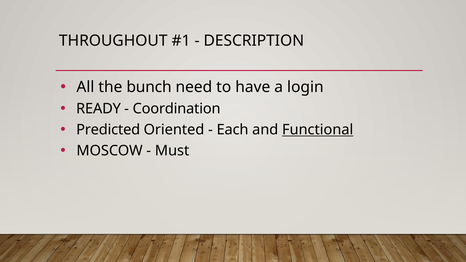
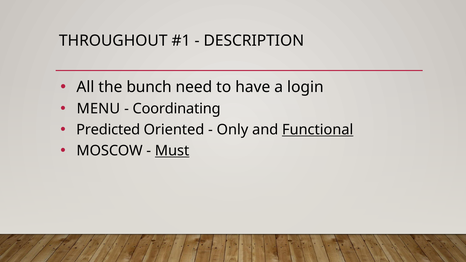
READY: READY -> MENU
Coordination: Coordination -> Coordinating
Each: Each -> Only
Must underline: none -> present
